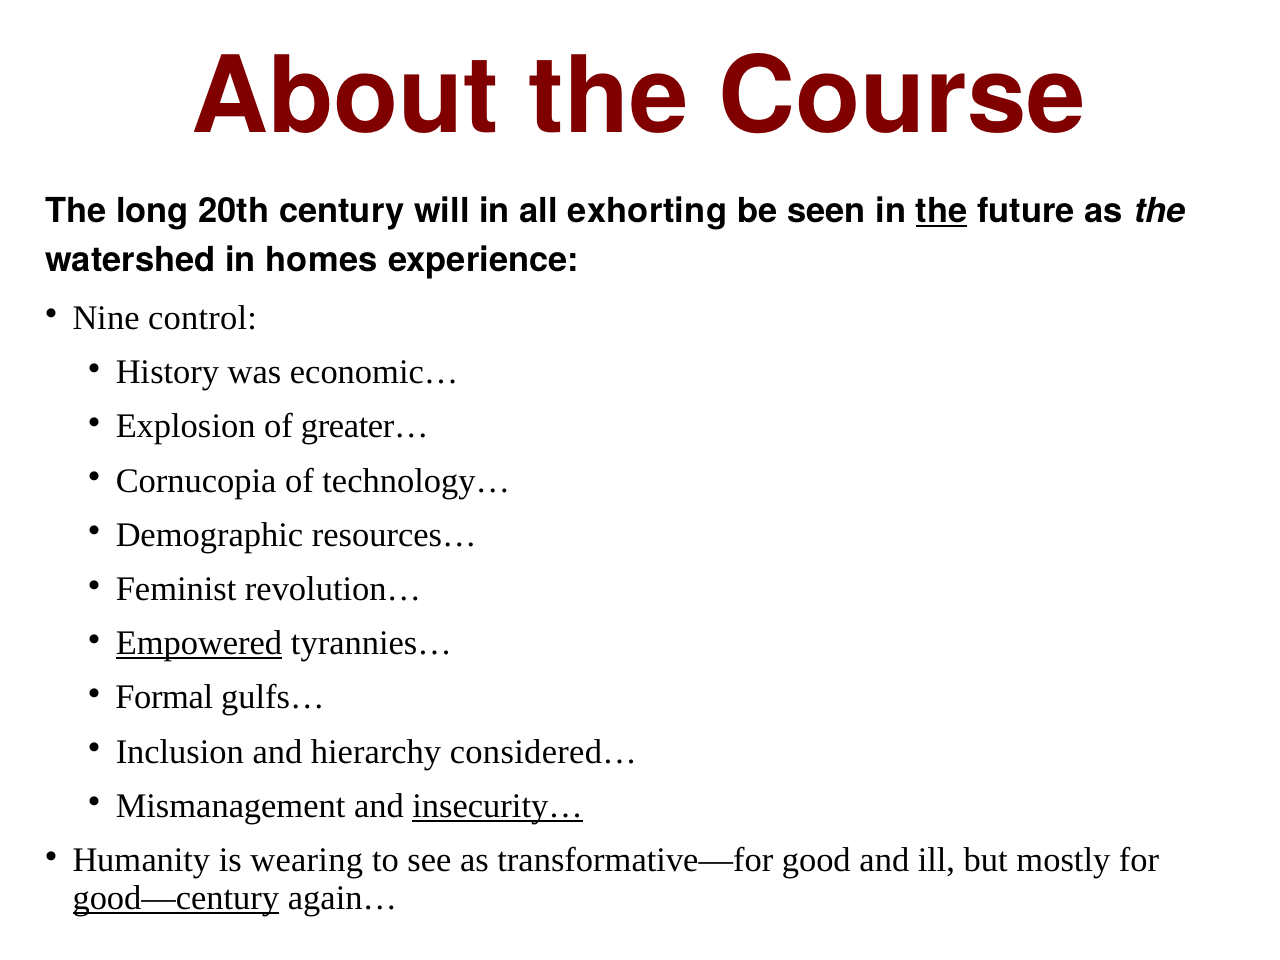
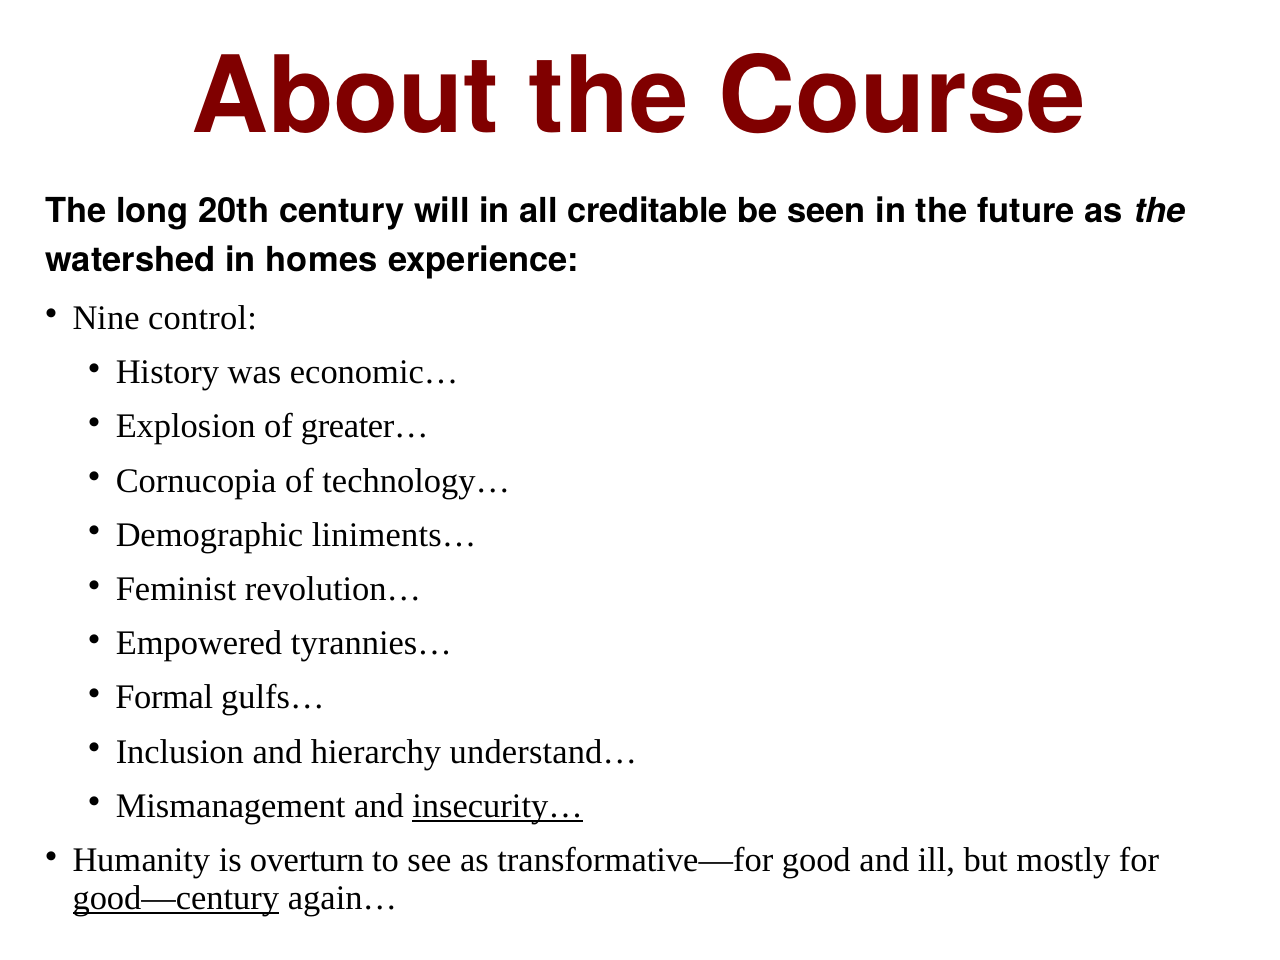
exhorting: exhorting -> creditable
the at (942, 211) underline: present -> none
resources…: resources… -> liniments…
Empowered underline: present -> none
considered…: considered… -> understand…
wearing: wearing -> overturn
